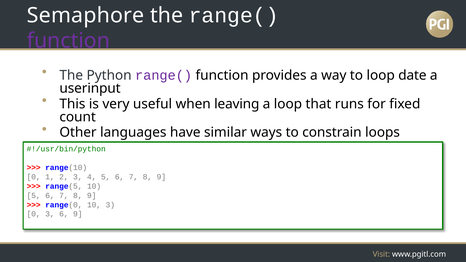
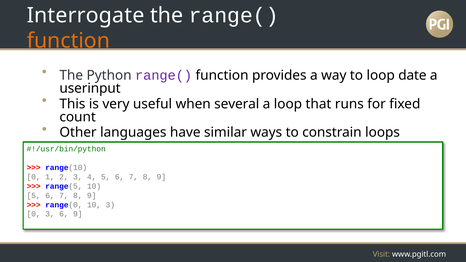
Semaphore: Semaphore -> Interrogate
function at (68, 41) colour: purple -> orange
leaving: leaving -> several
